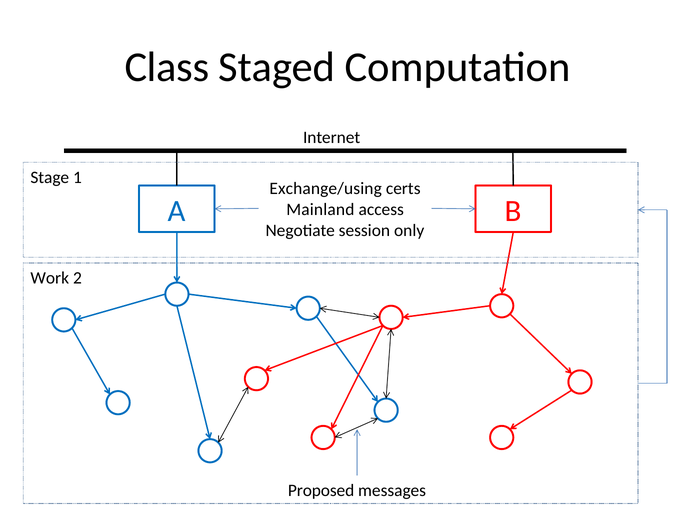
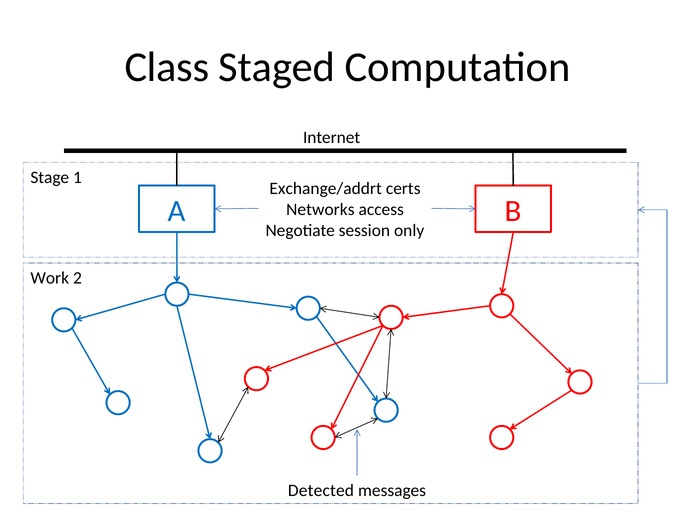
Exchange/using: Exchange/using -> Exchange/addrt
Mainland: Mainland -> Networks
Proposed: Proposed -> Detected
